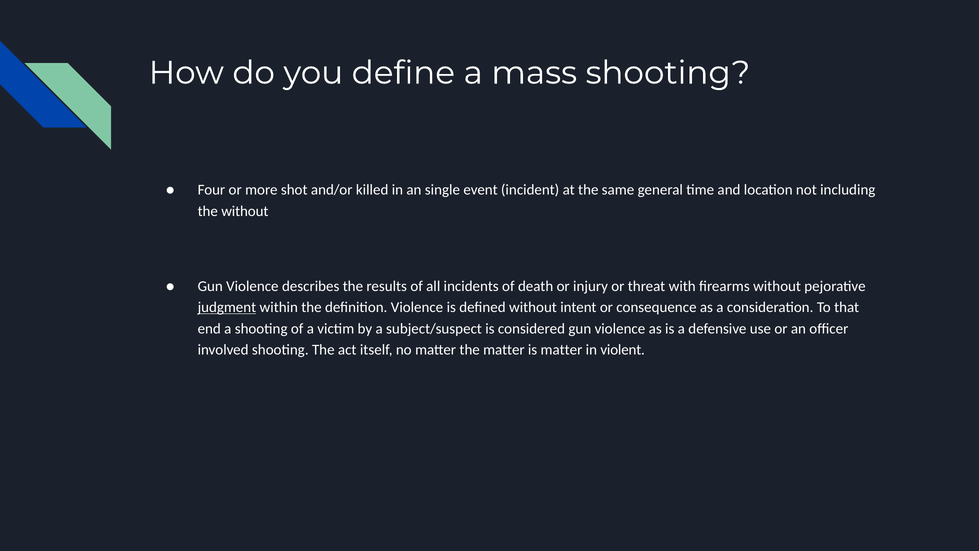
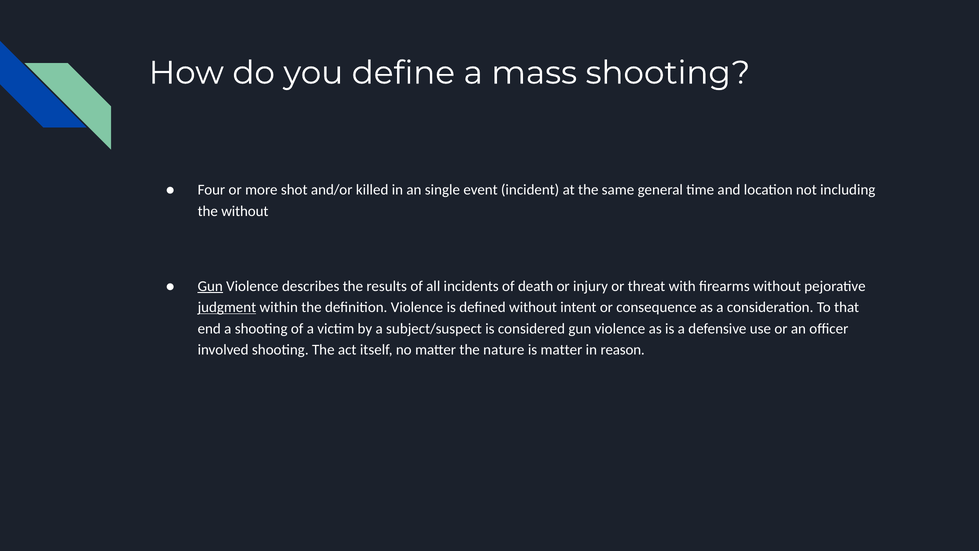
Gun at (210, 286) underline: none -> present
the matter: matter -> nature
violent: violent -> reason
